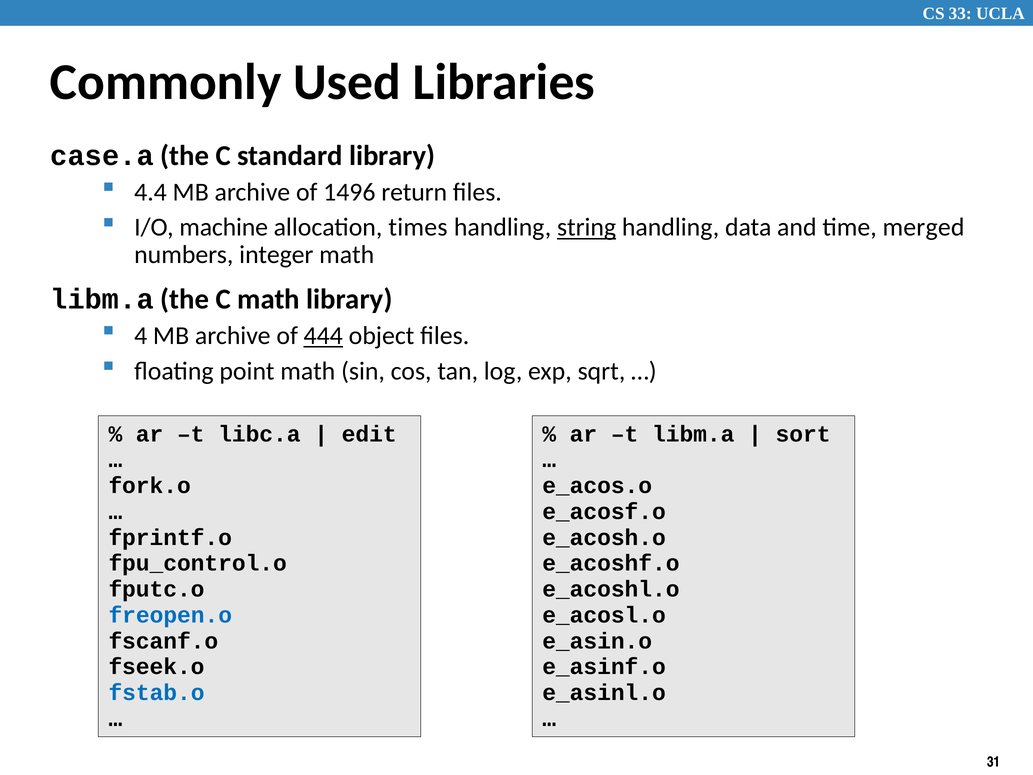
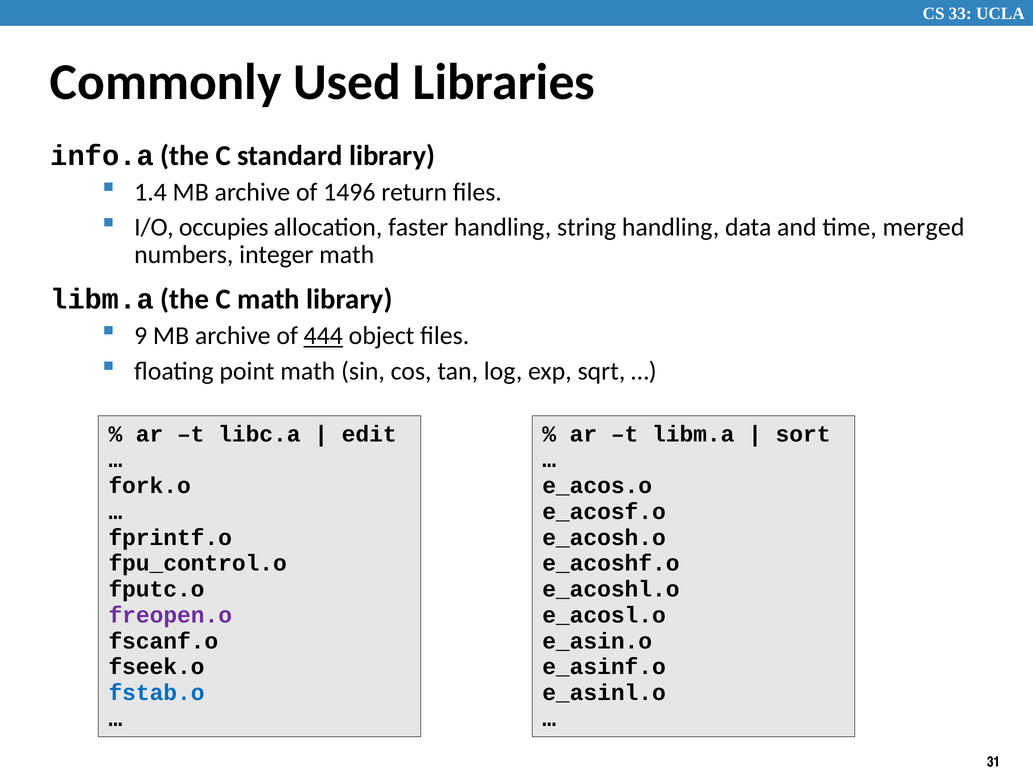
case.a: case.a -> info.a
4.4: 4.4 -> 1.4
machine: machine -> occupies
times: times -> faster
string underline: present -> none
4: 4 -> 9
freopen.o colour: blue -> purple
